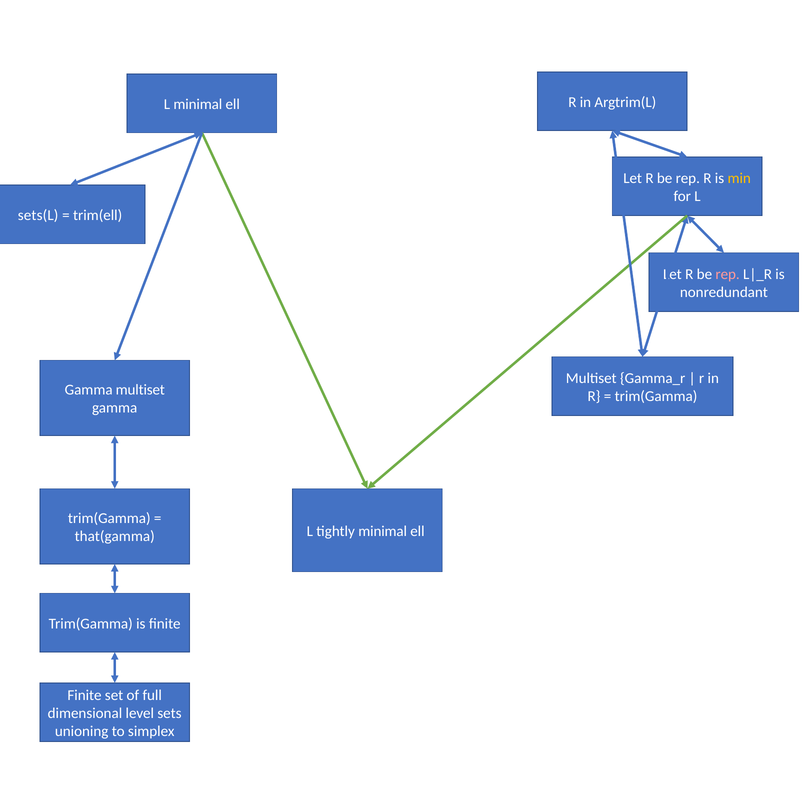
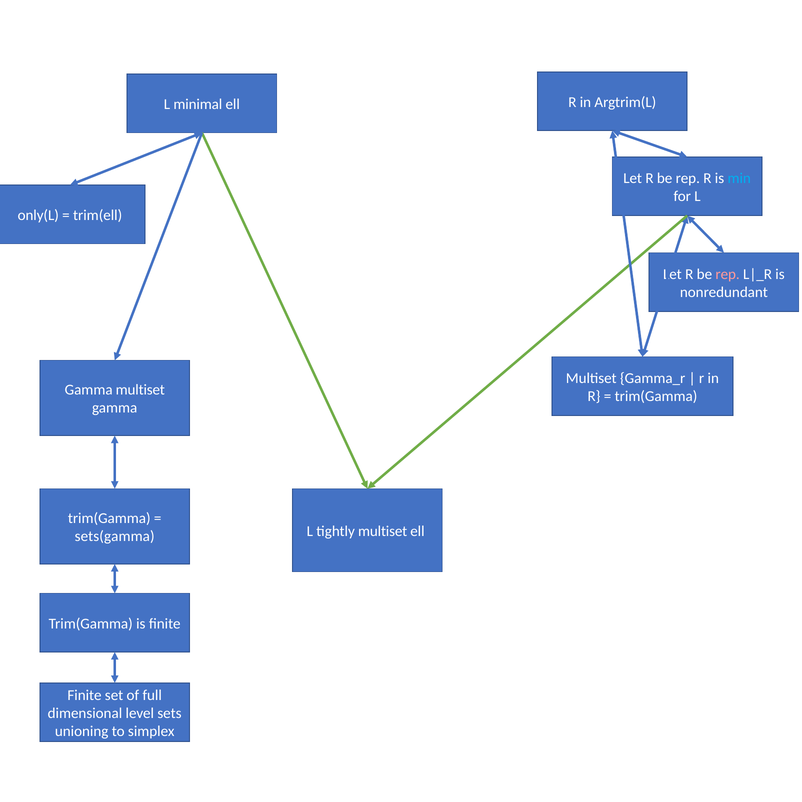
min colour: yellow -> light blue
sets(L: sets(L -> only(L
tightly minimal: minimal -> multiset
that(gamma: that(gamma -> sets(gamma
